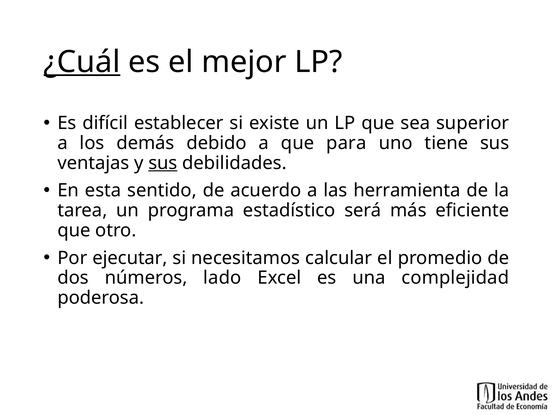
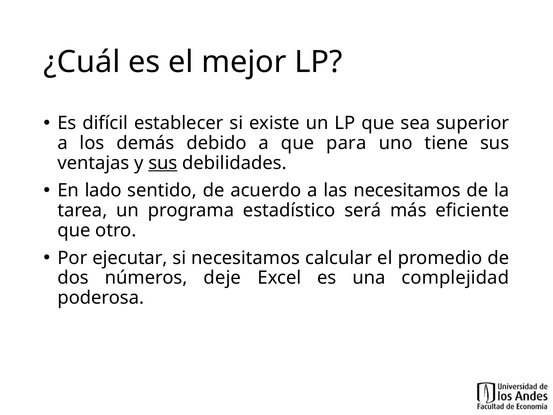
¿Cuál underline: present -> none
esta: esta -> lado
las herramienta: herramienta -> necesitamos
lado: lado -> deje
